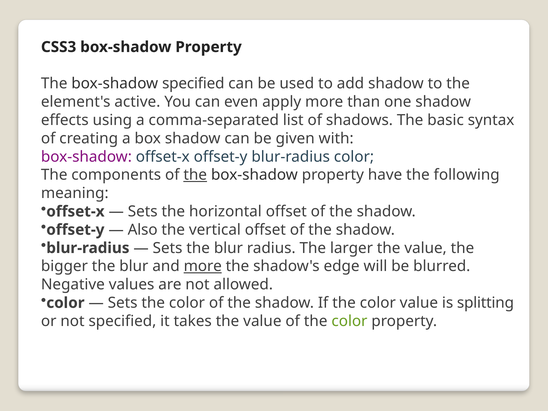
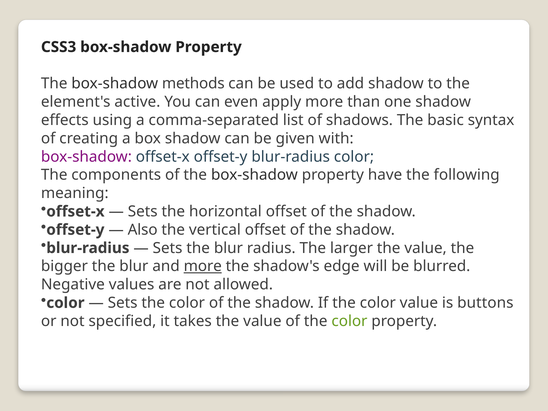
box-shadow specified: specified -> methods
the at (195, 175) underline: present -> none
splitting: splitting -> buttons
